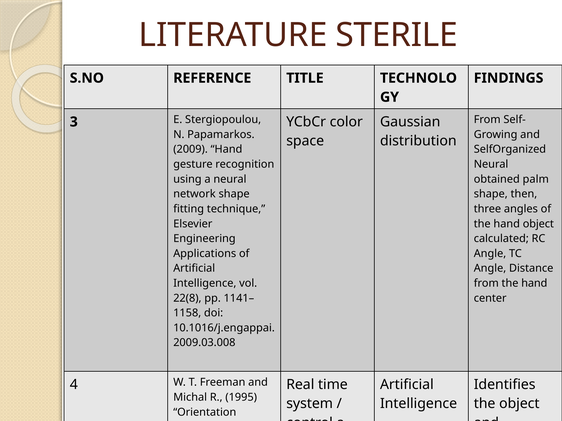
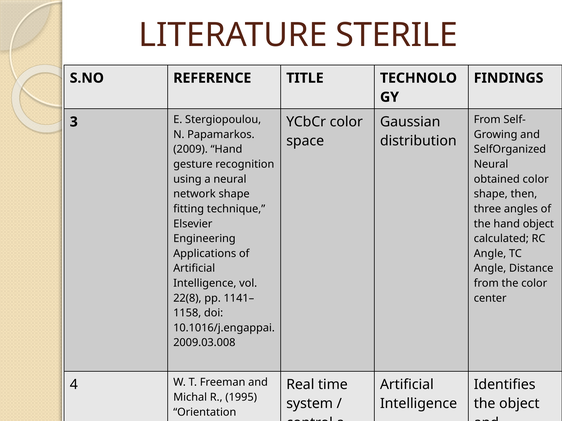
obtained palm: palm -> color
from the hand: hand -> color
